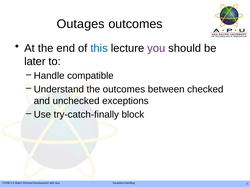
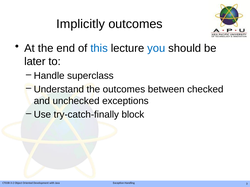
Outages: Outages -> Implicitly
you colour: purple -> blue
compatible: compatible -> superclass
